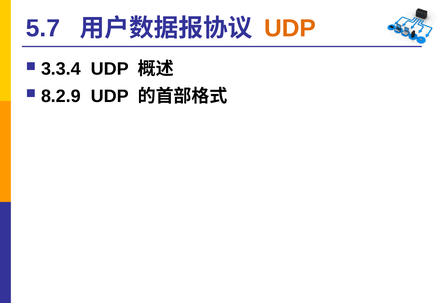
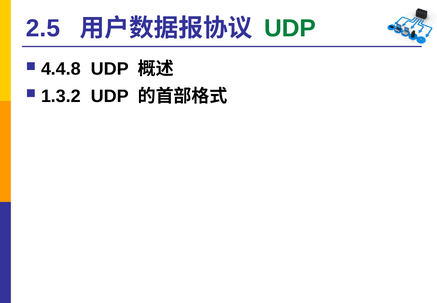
5.7: 5.7 -> 2.5
UDP at (290, 28) colour: orange -> green
3.3.4: 3.3.4 -> 4.4.8
8.2.9: 8.2.9 -> 1.3.2
